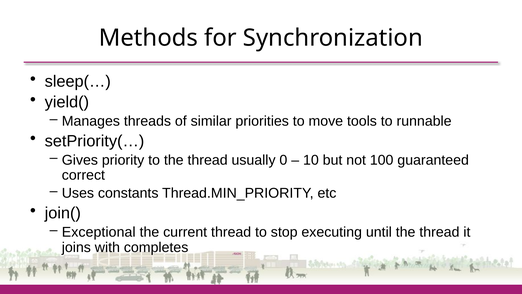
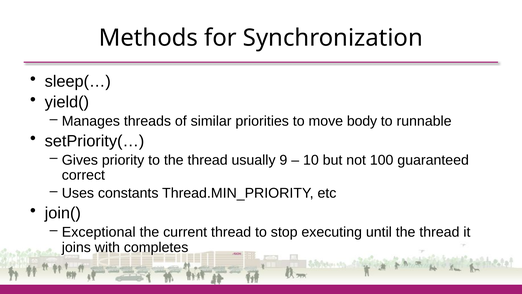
tools: tools -> body
0: 0 -> 9
